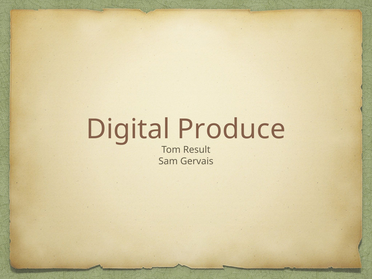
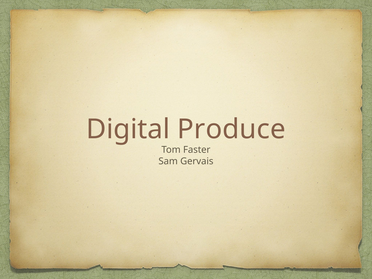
Result: Result -> Faster
